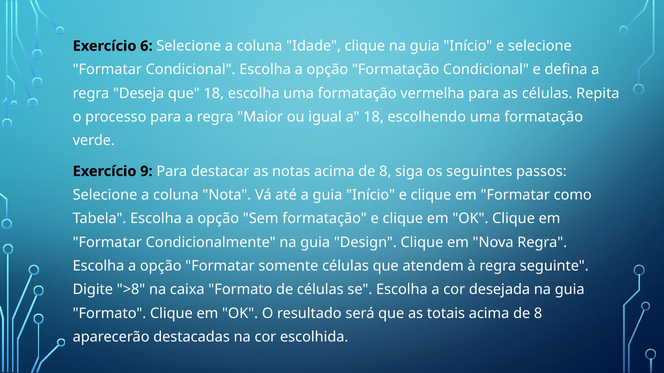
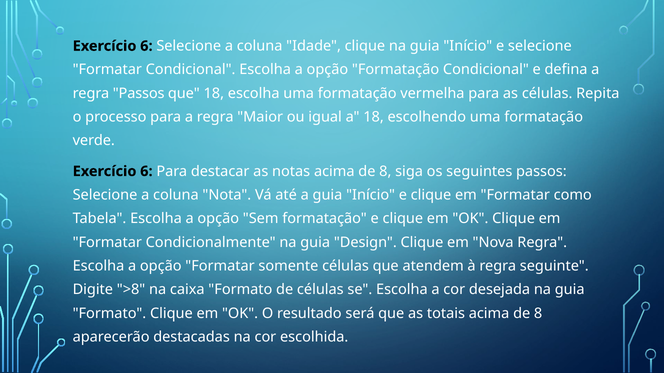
regra Deseja: Deseja -> Passos
9 at (146, 172): 9 -> 6
